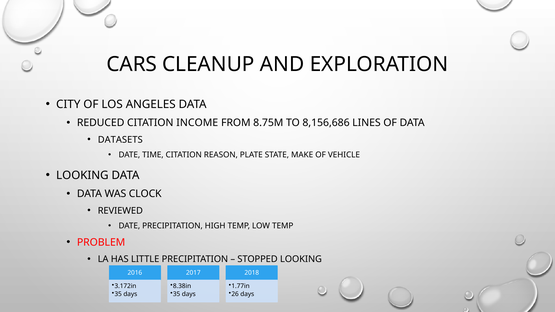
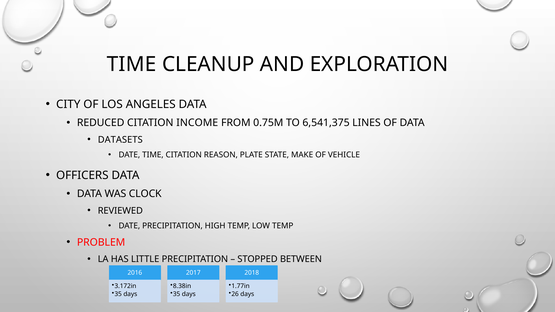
CARS at (132, 64): CARS -> TIME
8.75M: 8.75M -> 0.75M
8,156,686: 8,156,686 -> 6,541,375
LOOKING at (82, 175): LOOKING -> OFFICERS
STOPPED LOOKING: LOOKING -> BETWEEN
